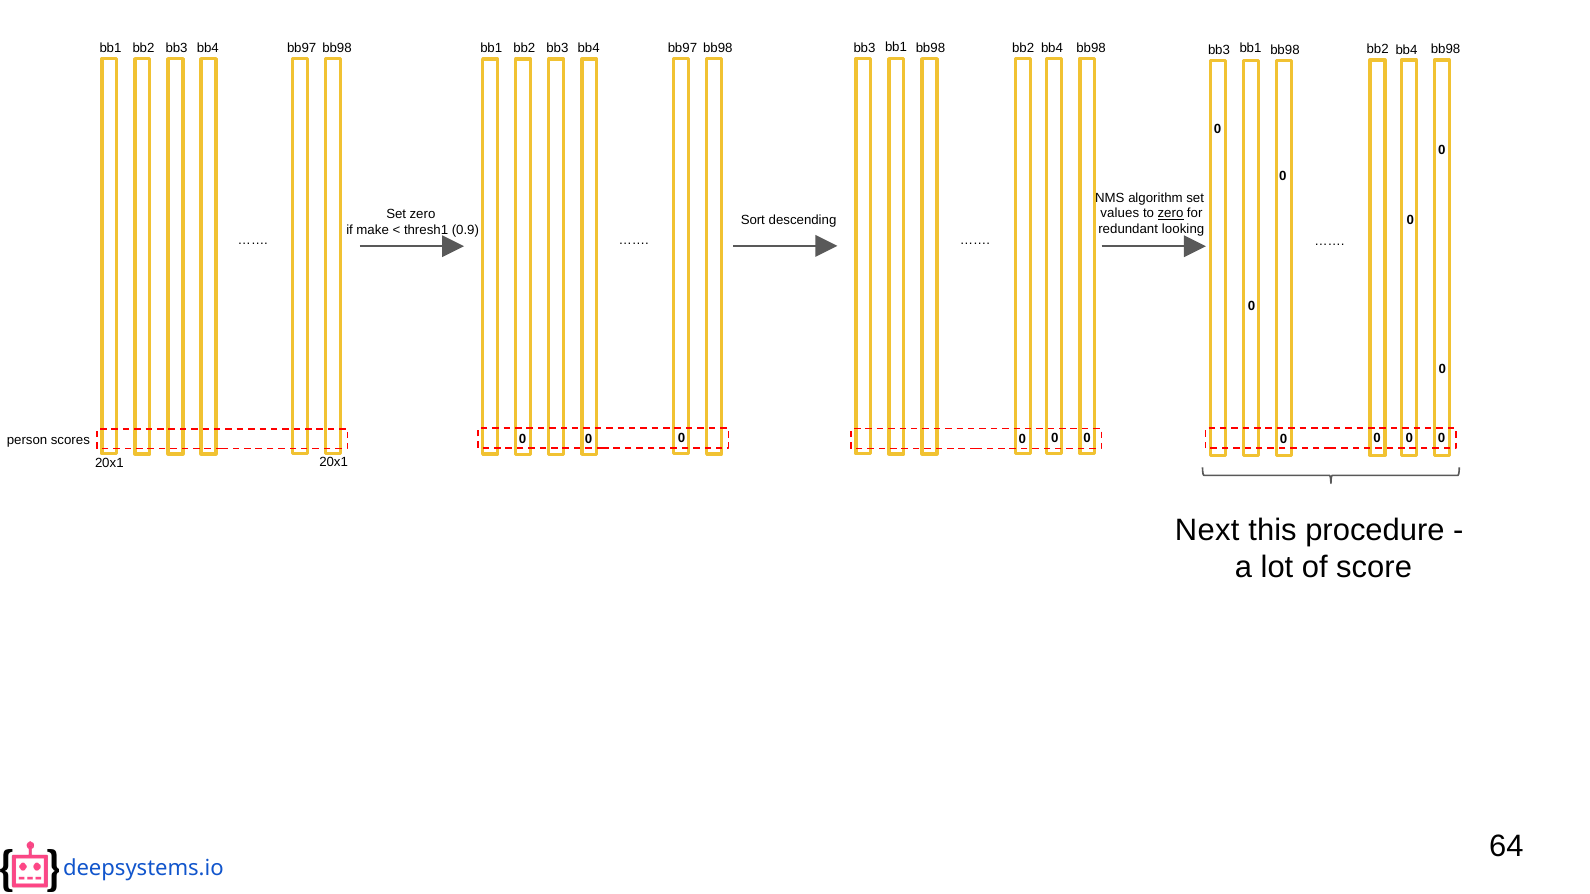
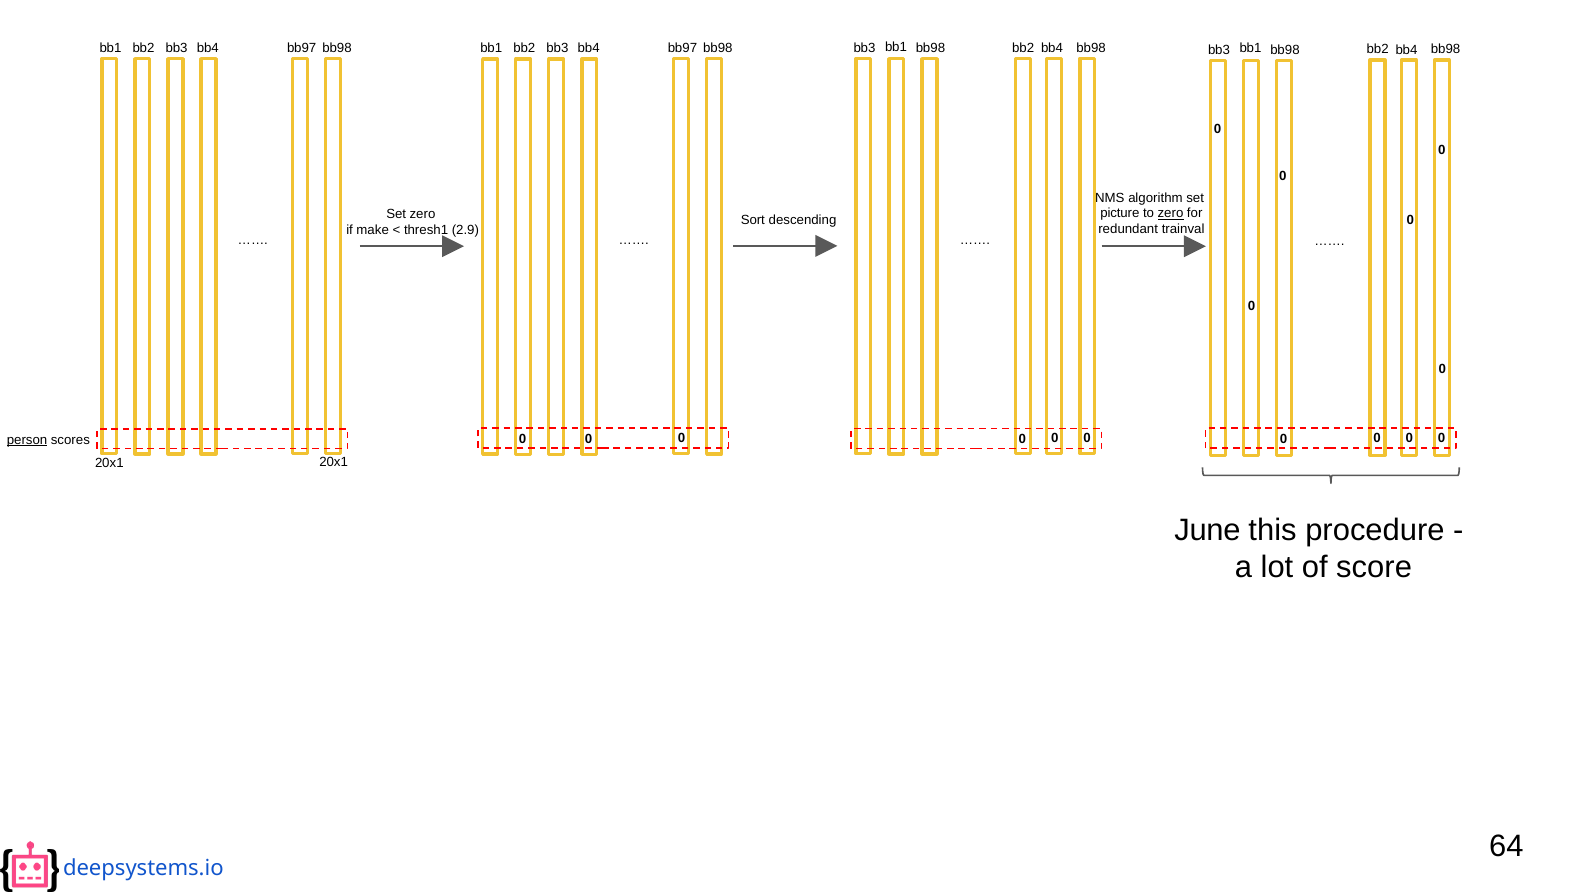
values: values -> picture
looking: looking -> trainval
0.9: 0.9 -> 2.9
person underline: none -> present
Next: Next -> June
